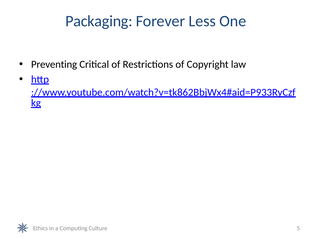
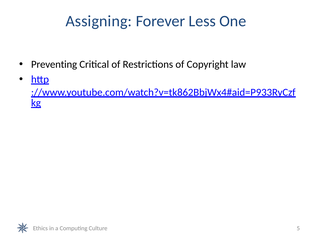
Packaging: Packaging -> Assigning
